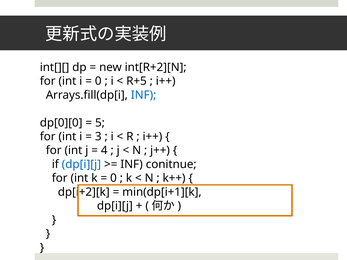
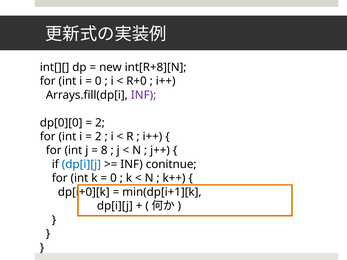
int[R+2][N: int[R+2][N -> int[R+8][N
R+5: R+5 -> R+0
INF at (144, 95) colour: blue -> purple
5 at (100, 123): 5 -> 2
3 at (98, 137): 3 -> 2
4: 4 -> 8
dp[i+2][k: dp[i+2][k -> dp[i+0][k
